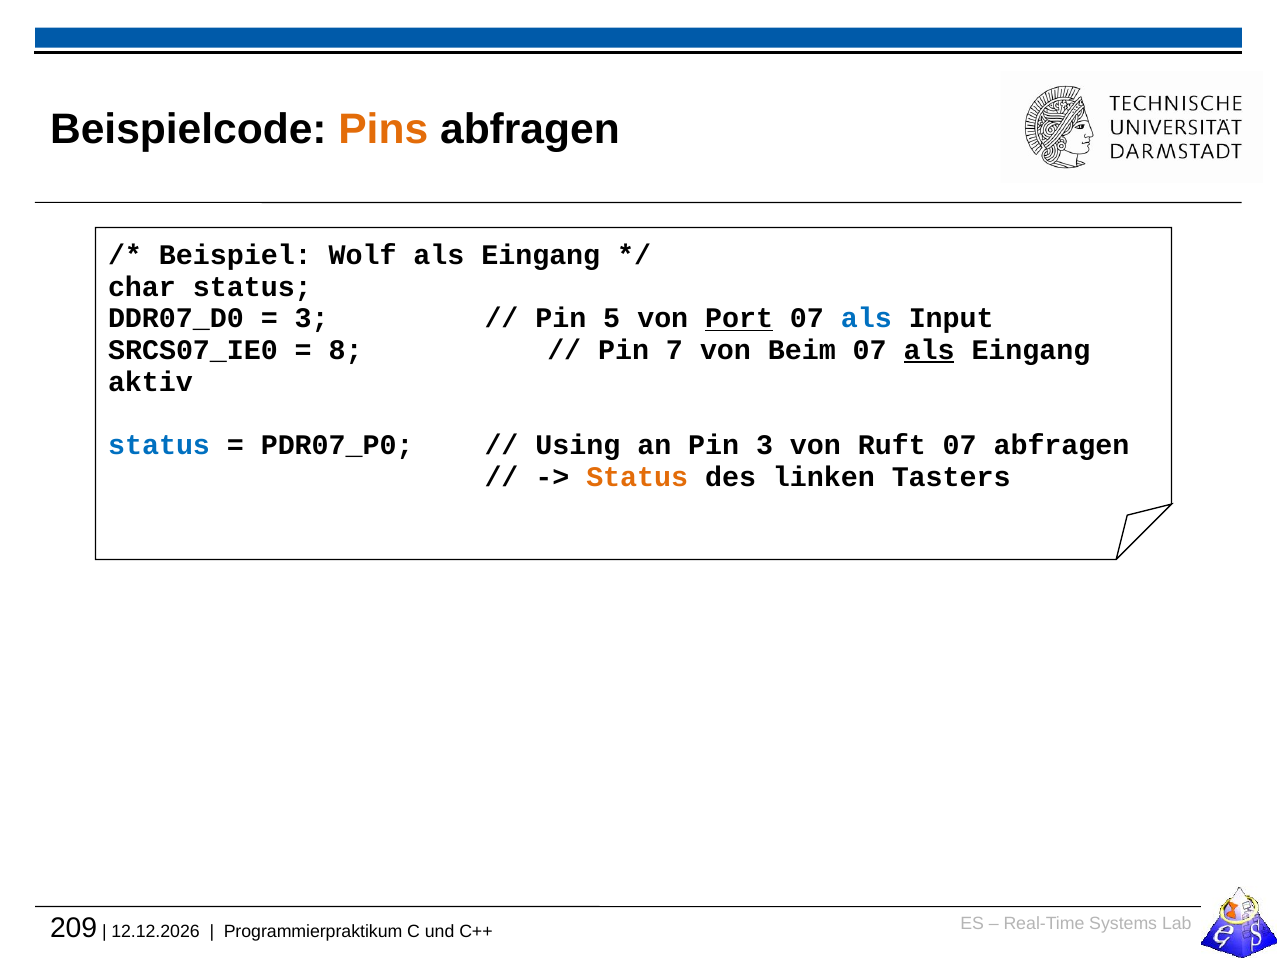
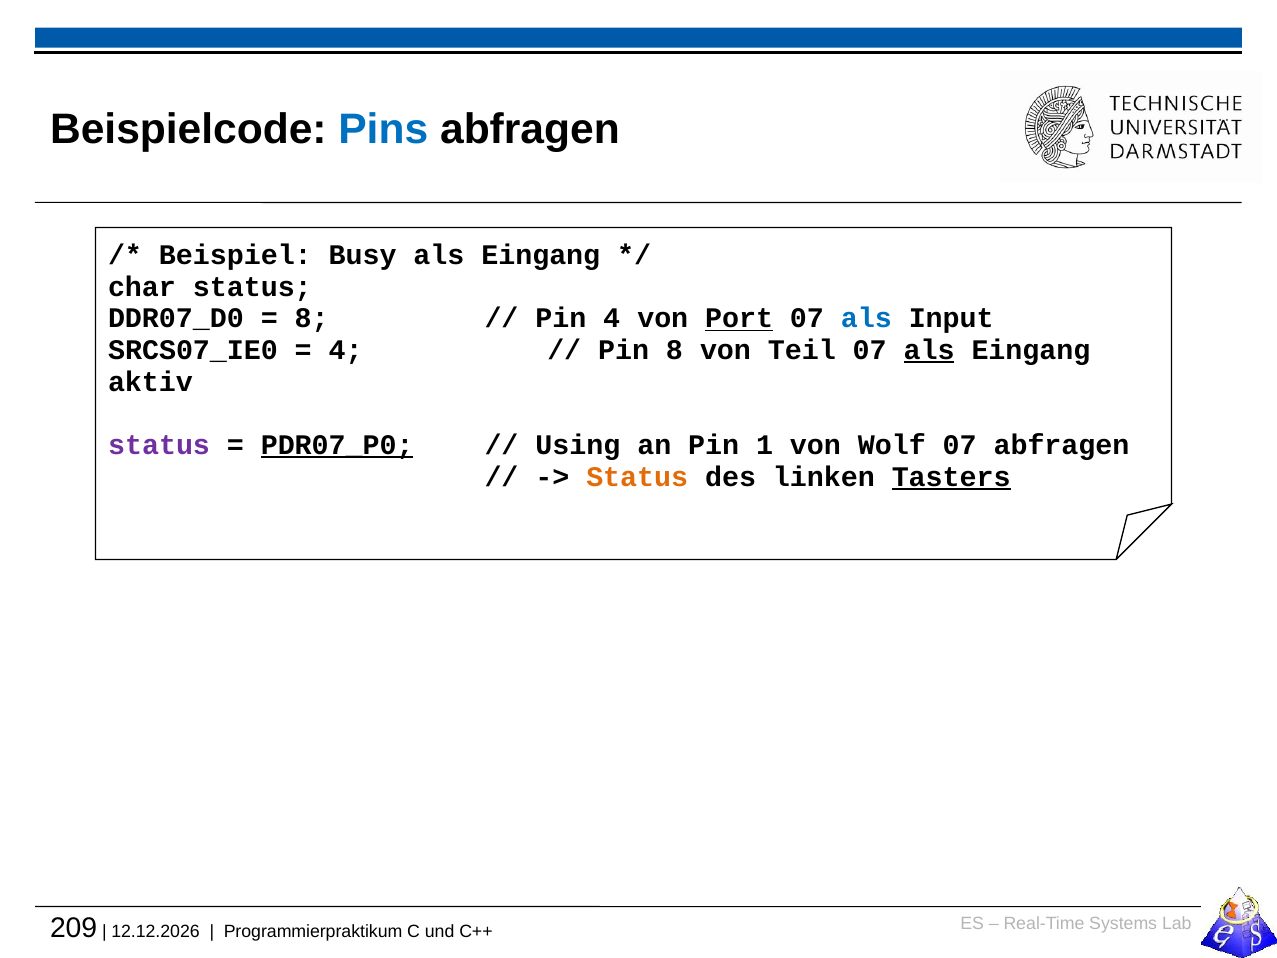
Pins colour: orange -> blue
Wolf: Wolf -> Busy
3 at (312, 318): 3 -> 8
Pin 5: 5 -> 4
8 at (346, 350): 8 -> 4
Pin 7: 7 -> 8
Beim: Beim -> Teil
status at (159, 445) colour: blue -> purple
PDR07_P0 underline: none -> present
Pin 3: 3 -> 1
Ruft: Ruft -> Wolf
Tasters underline: none -> present
